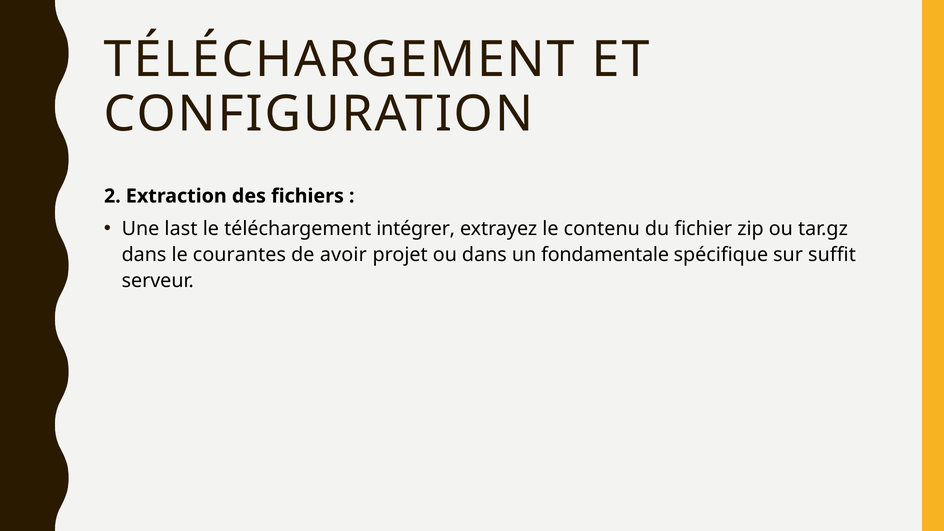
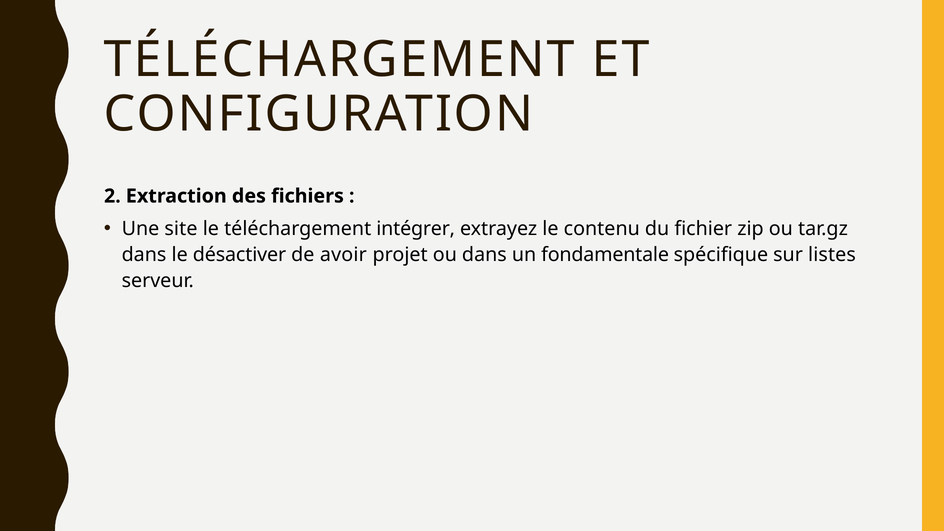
last: last -> site
courantes: courantes -> désactiver
suffit: suffit -> listes
